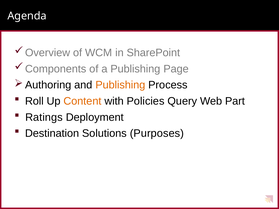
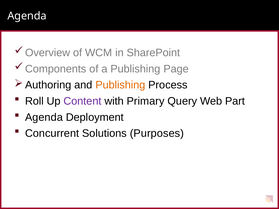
Content colour: orange -> purple
Policies: Policies -> Primary
Ratings at (44, 117): Ratings -> Agenda
Destination: Destination -> Concurrent
